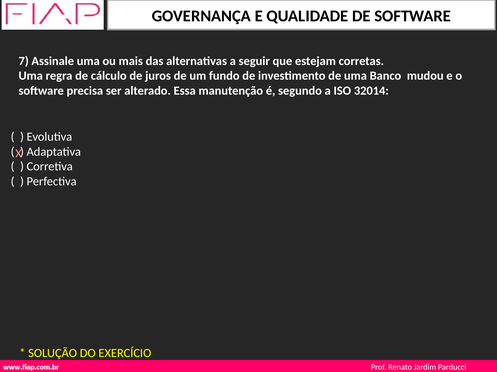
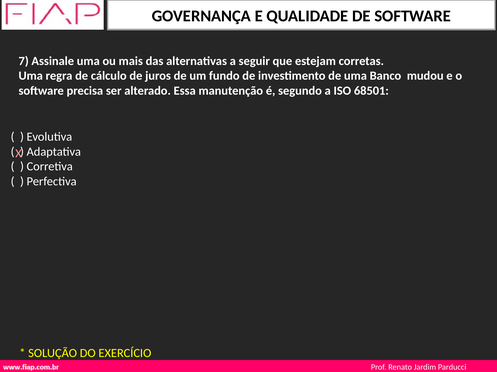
32014: 32014 -> 68501
